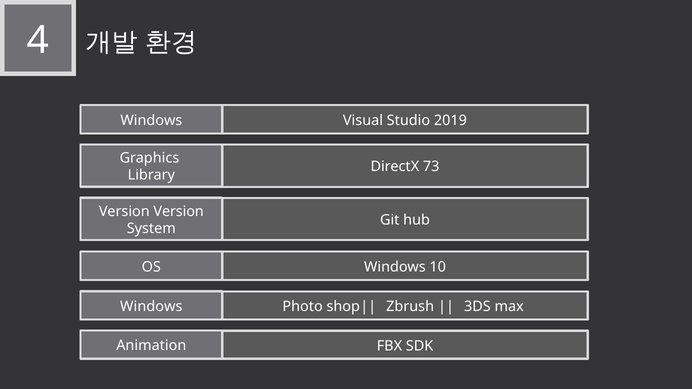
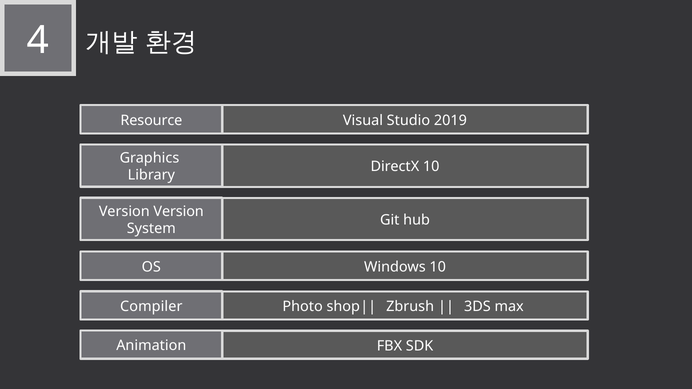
Windows at (151, 120): Windows -> Resource
DirectX 73: 73 -> 10
Windows at (151, 307): Windows -> Compiler
